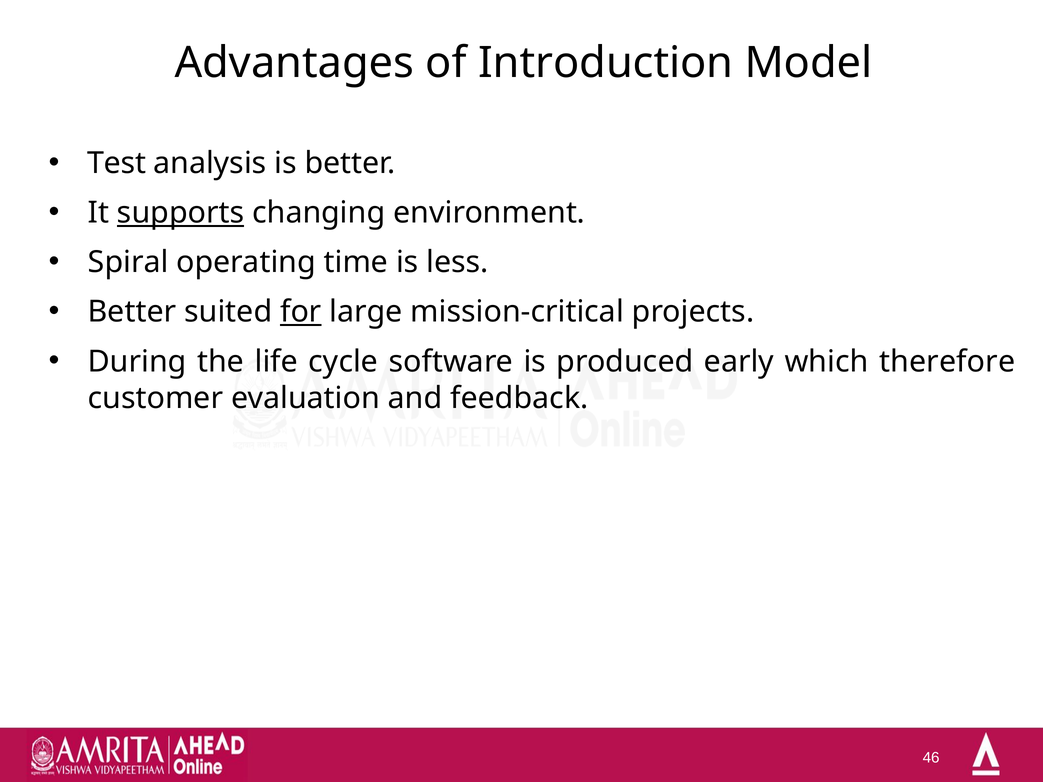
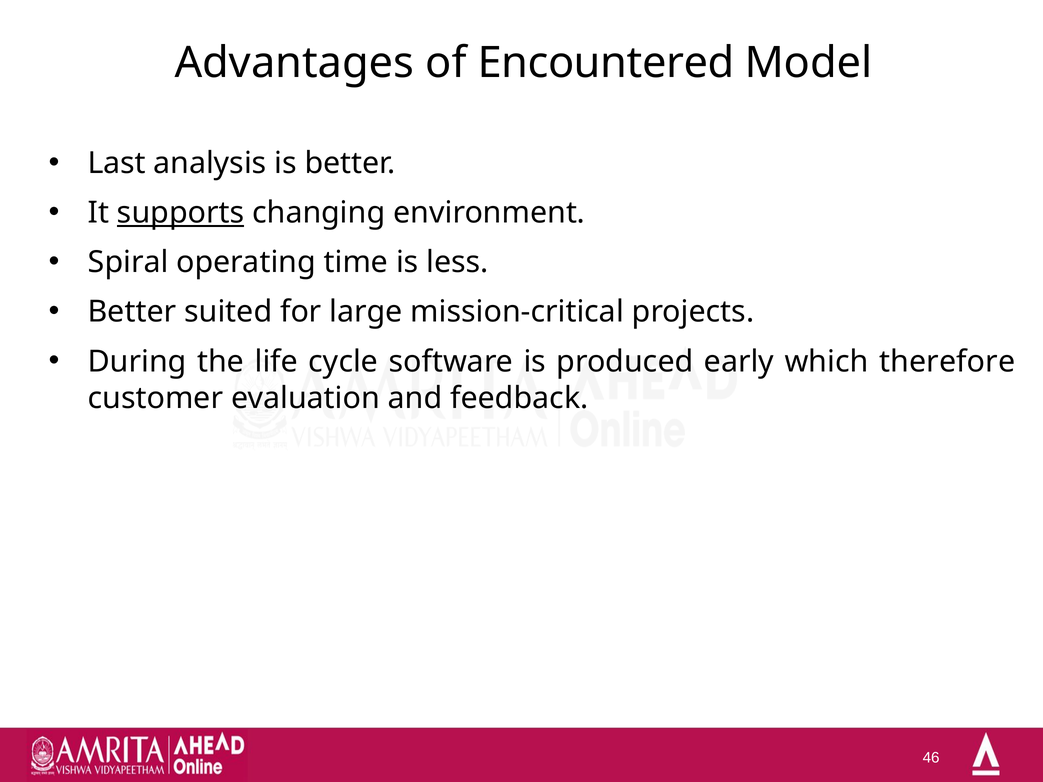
Introduction: Introduction -> Encountered
Test: Test -> Last
for underline: present -> none
